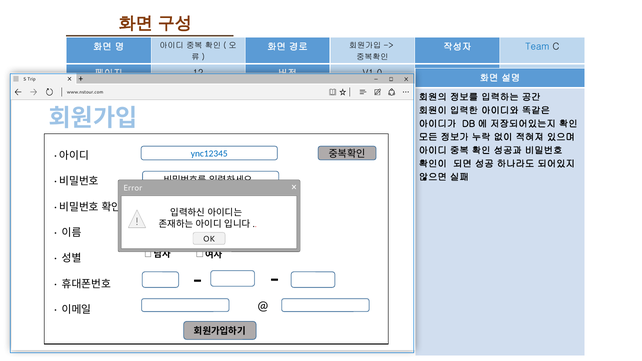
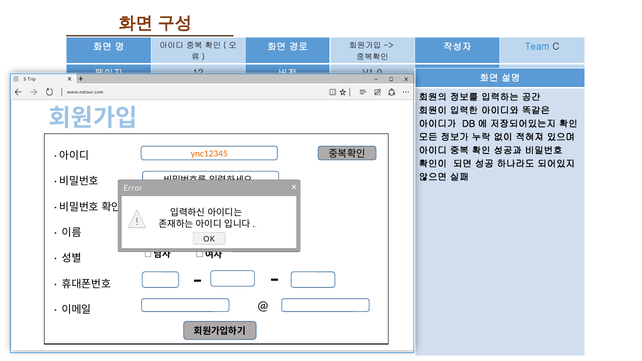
ync12345 colour: blue -> orange
